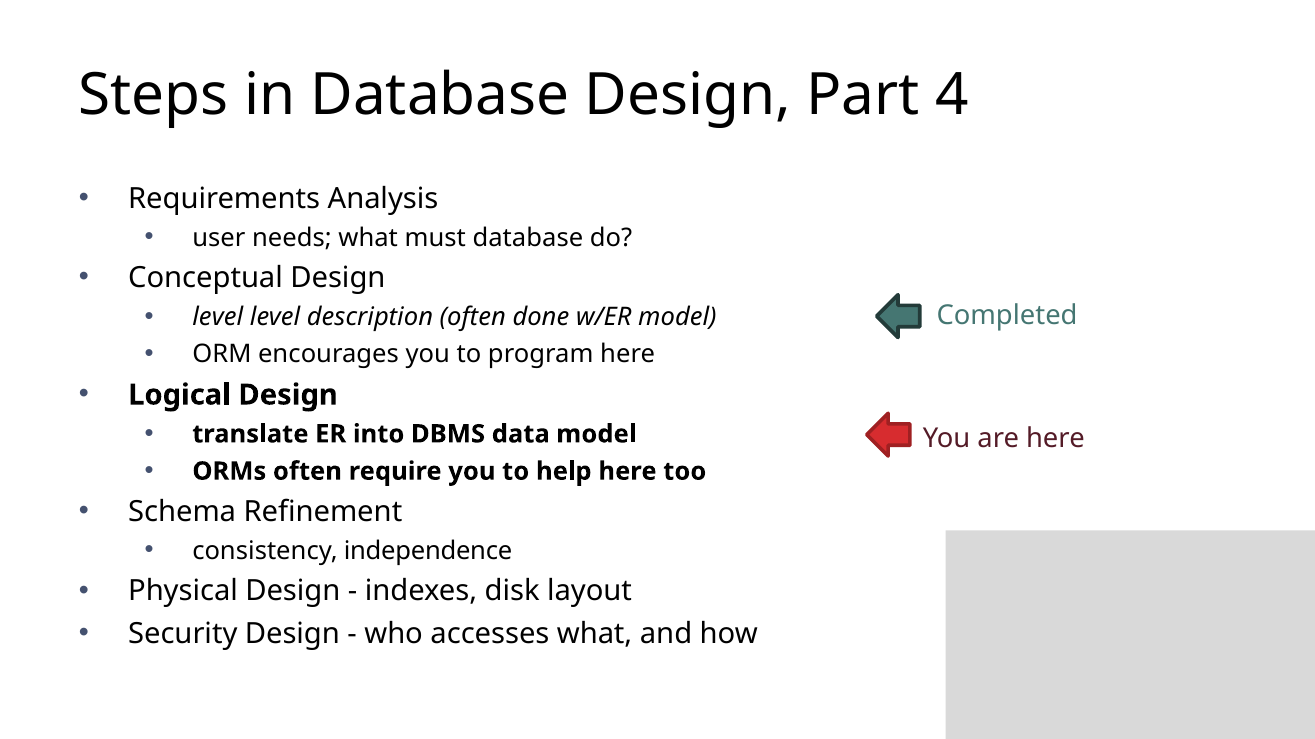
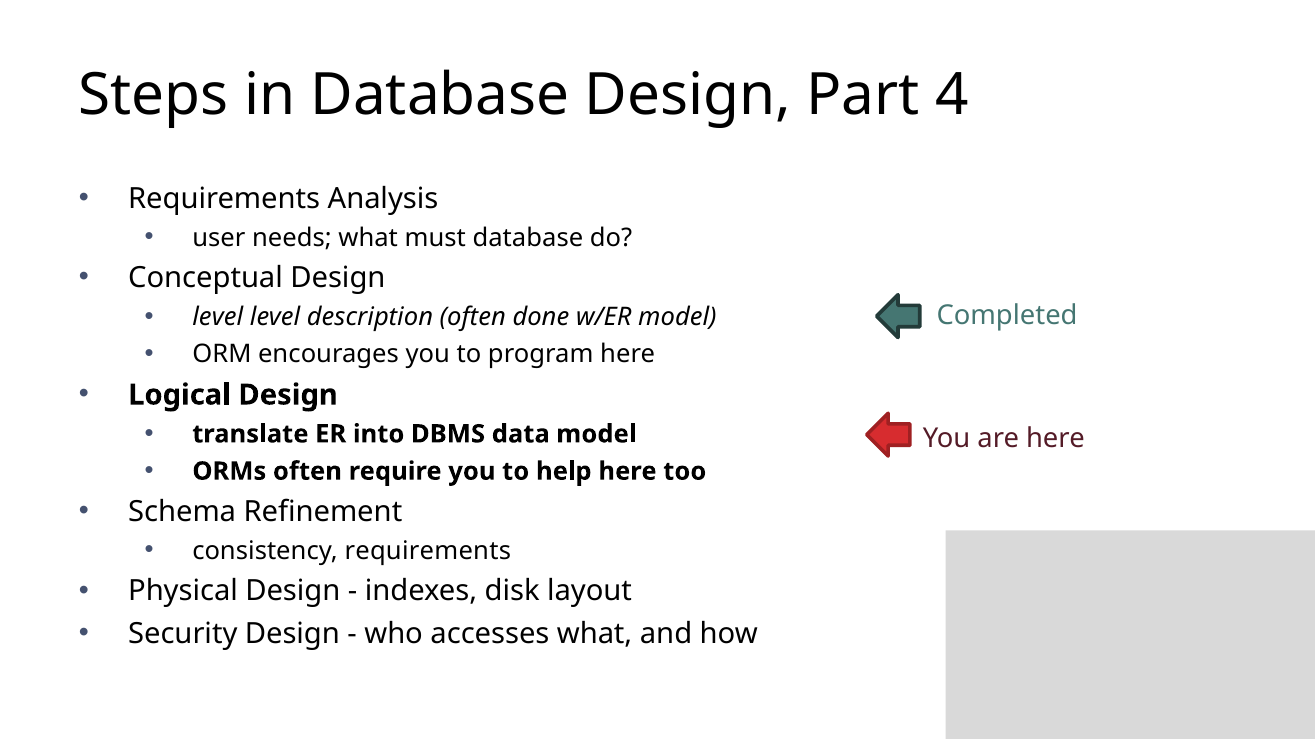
consistency independence: independence -> requirements
